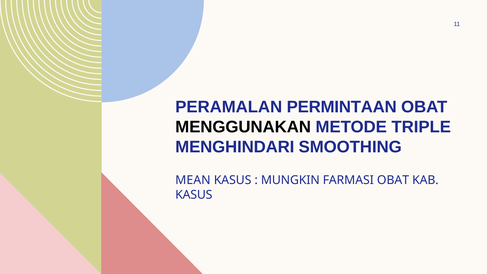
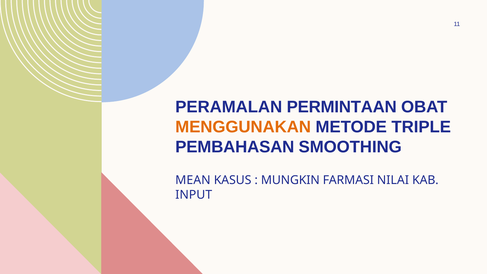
MENGGUNAKAN colour: black -> orange
MENGHINDARI: MENGHINDARI -> PEMBAHASAN
FARMASI OBAT: OBAT -> NILAI
KASUS at (194, 195): KASUS -> INPUT
